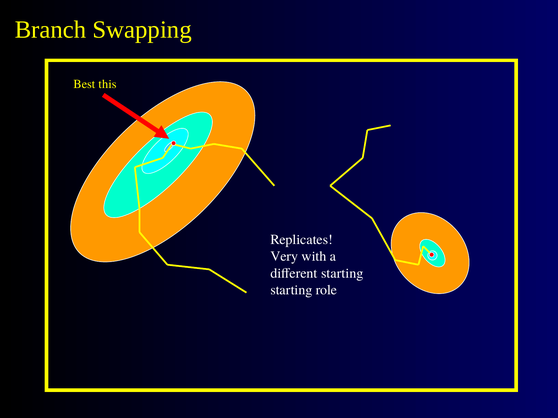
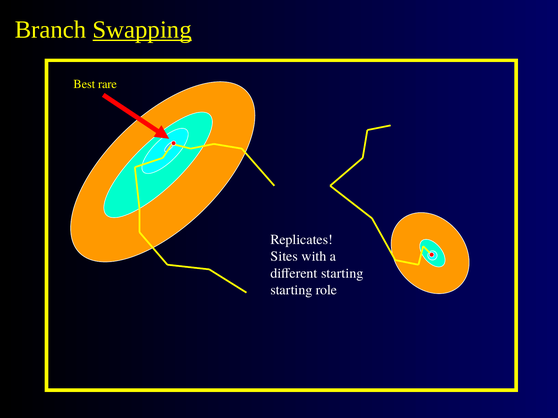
Swapping underline: none -> present
this: this -> rare
Very: Very -> Sites
